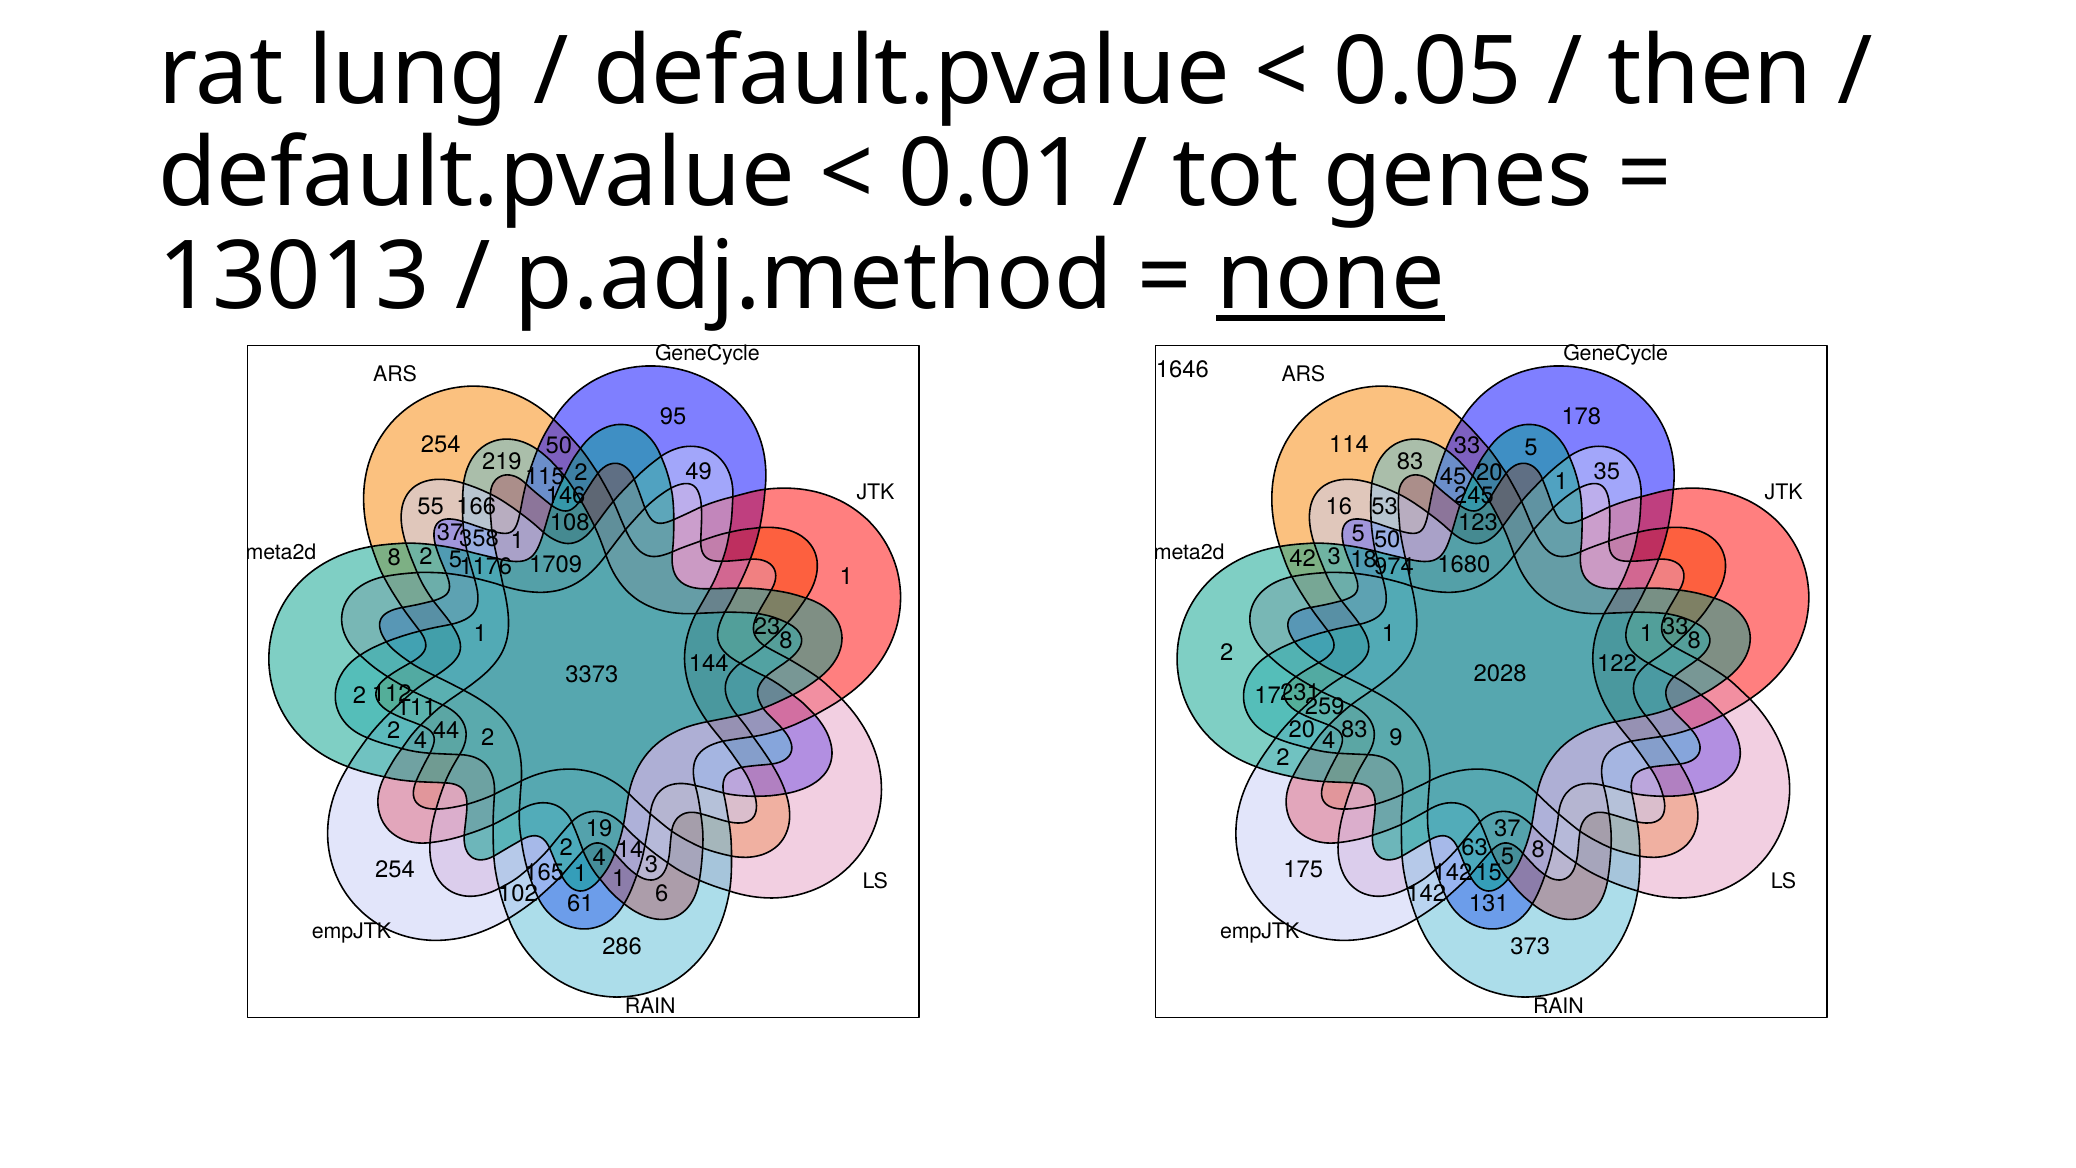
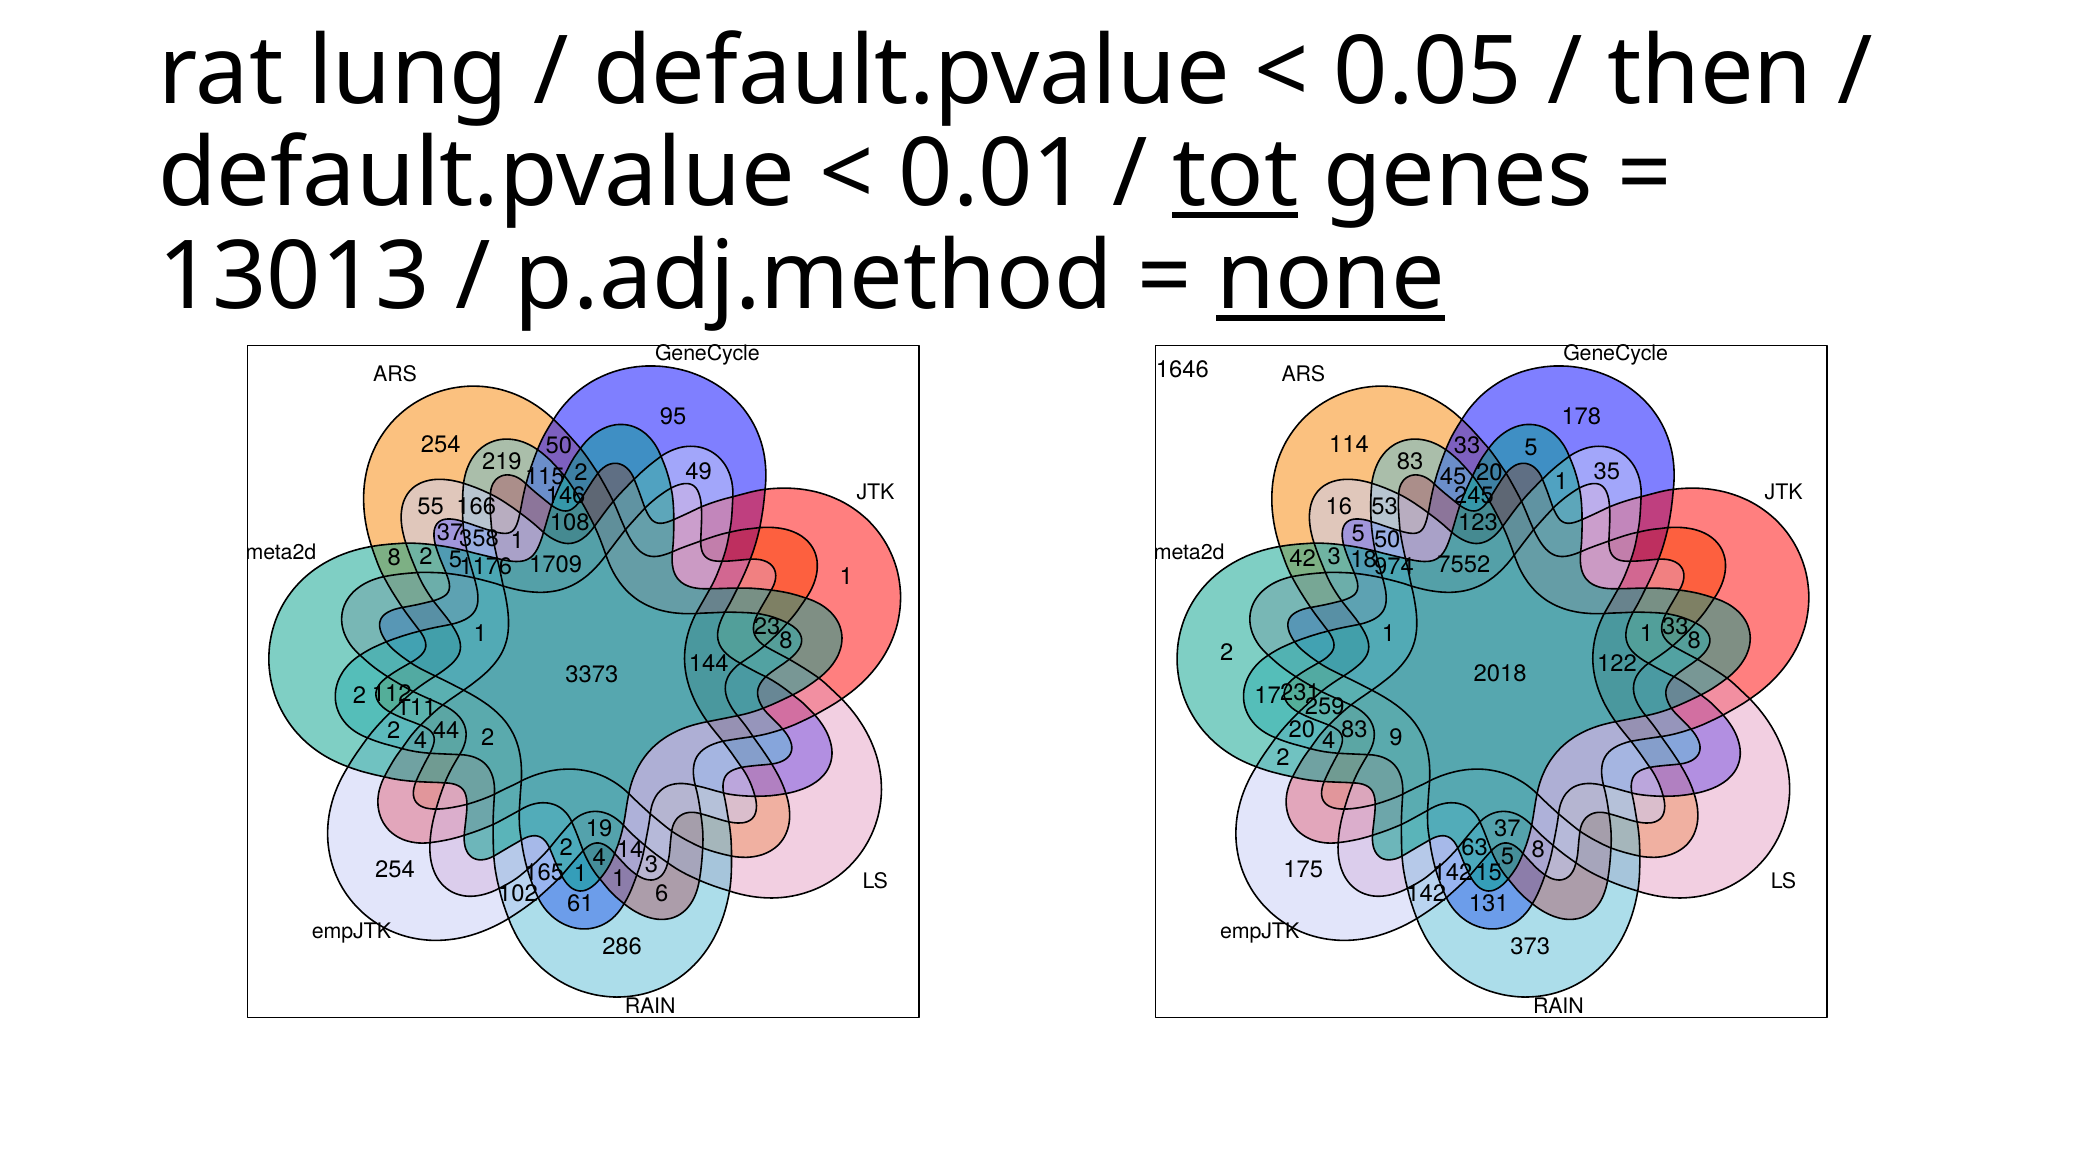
tot underline: none -> present
1680: 1680 -> 7552
2028: 2028 -> 2018
